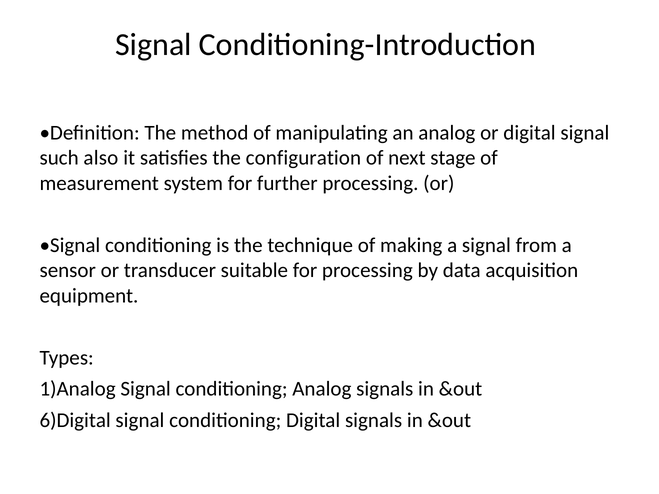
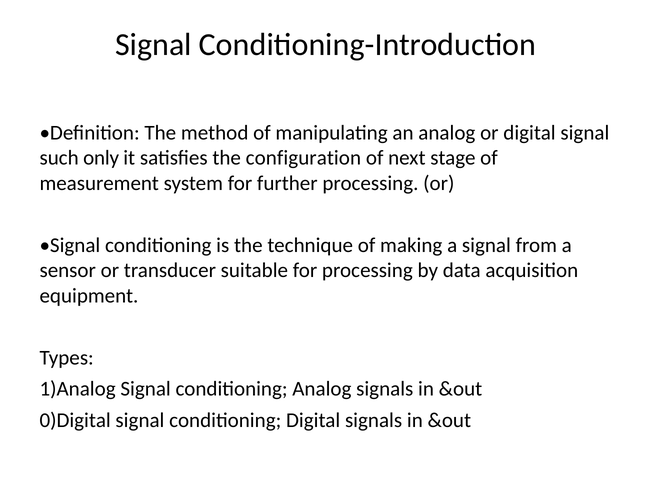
also: also -> only
6)Digital: 6)Digital -> 0)Digital
